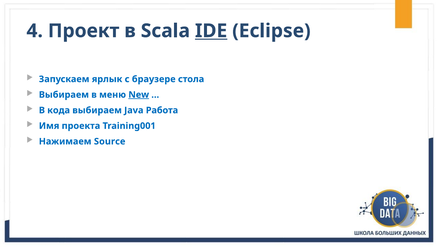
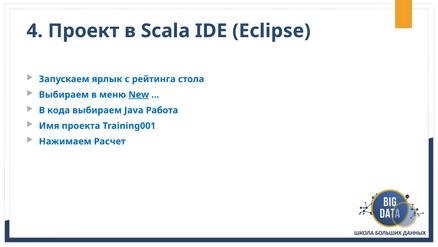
IDE underline: present -> none
браузере: браузере -> рейтинга
Source: Source -> Расчет
